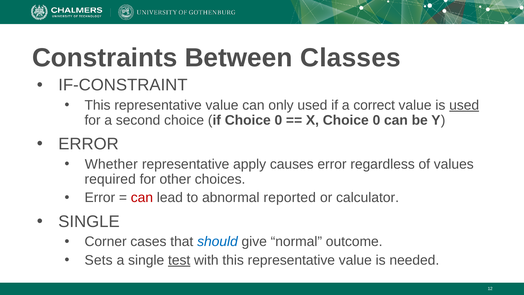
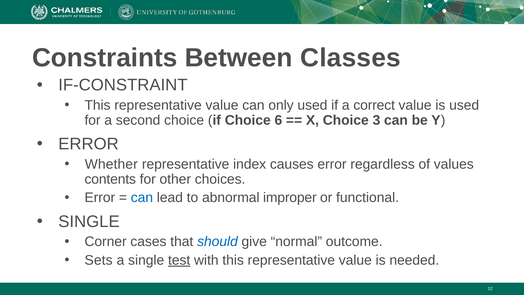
used at (464, 105) underline: present -> none
if Choice 0: 0 -> 6
X Choice 0: 0 -> 3
apply: apply -> index
required: required -> contents
can at (142, 198) colour: red -> blue
reported: reported -> improper
calculator: calculator -> functional
